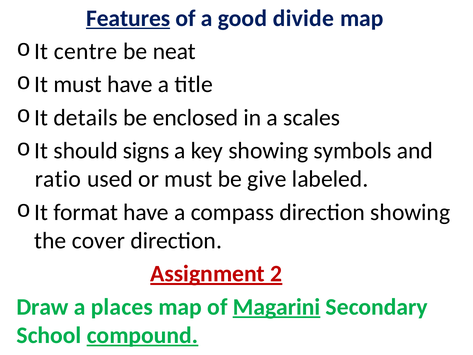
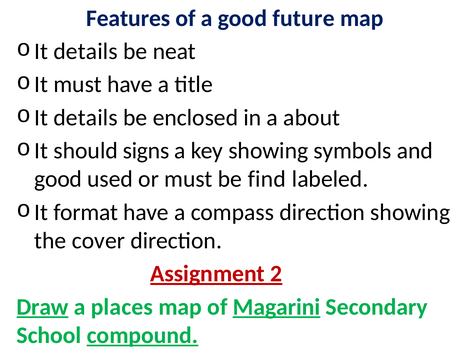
Features underline: present -> none
divide: divide -> future
centre at (86, 51): centre -> details
scales: scales -> about
ratio at (58, 179): ratio -> good
give: give -> find
Draw underline: none -> present
